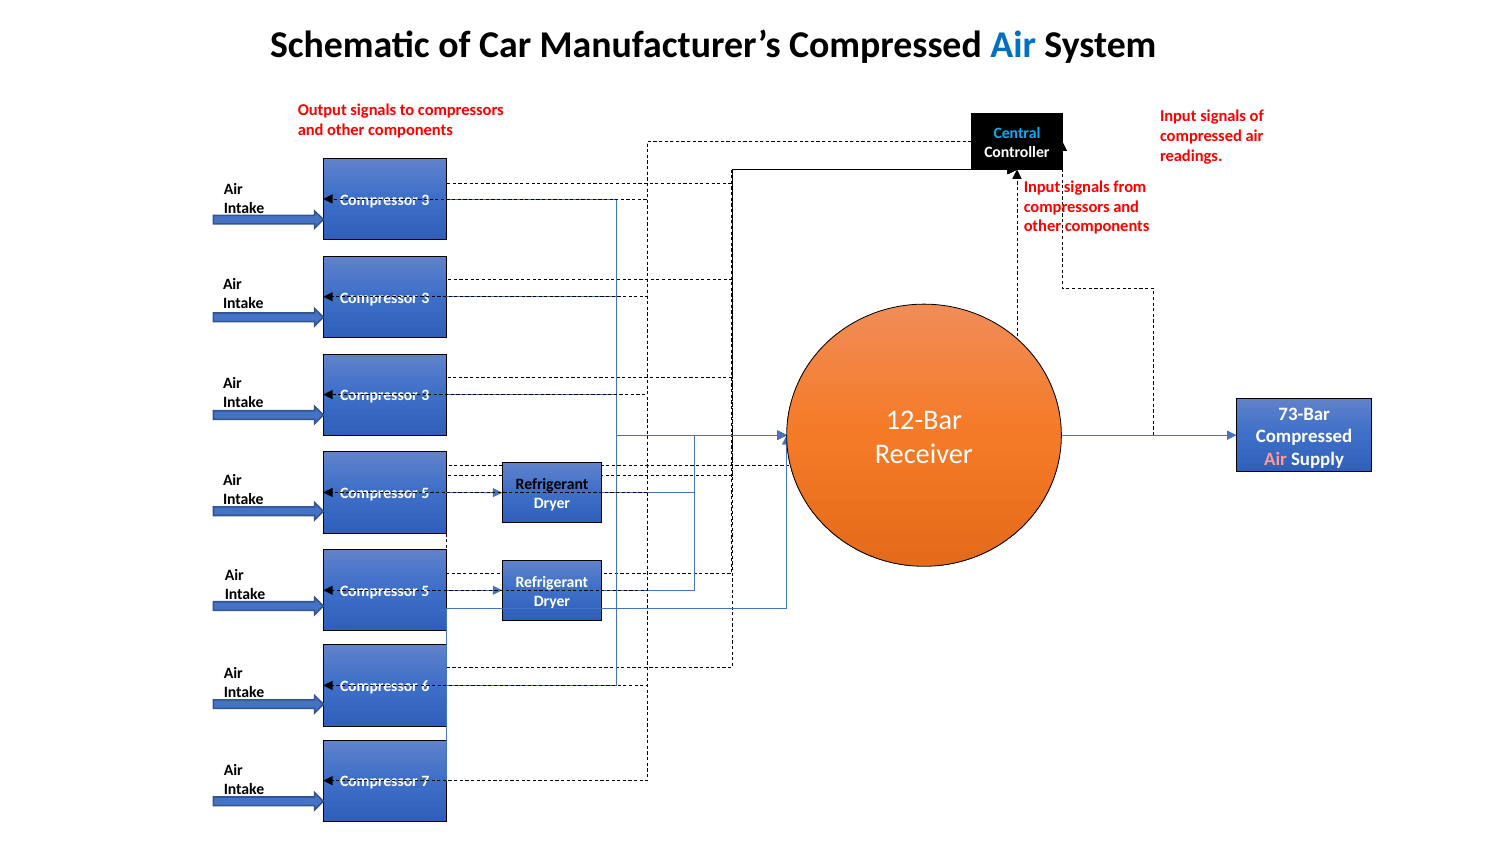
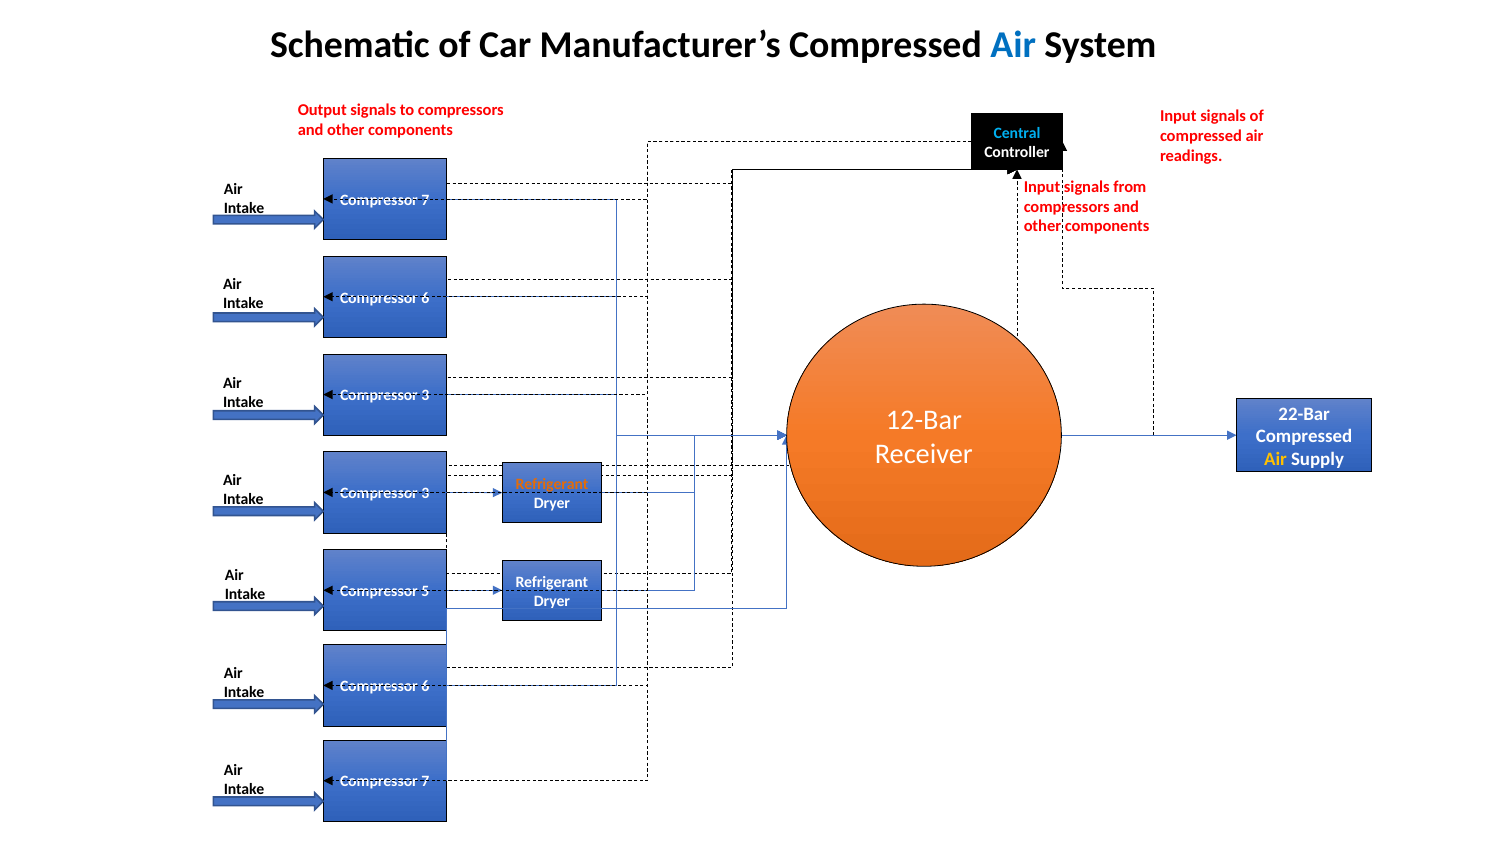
3 at (425, 200): 3 -> 7
3 at (425, 298): 3 -> 6
73-Bar: 73-Bar -> 22-Bar
Air at (1276, 459) colour: pink -> yellow
Refrigerant at (552, 484) colour: black -> orange
5 at (425, 493): 5 -> 3
